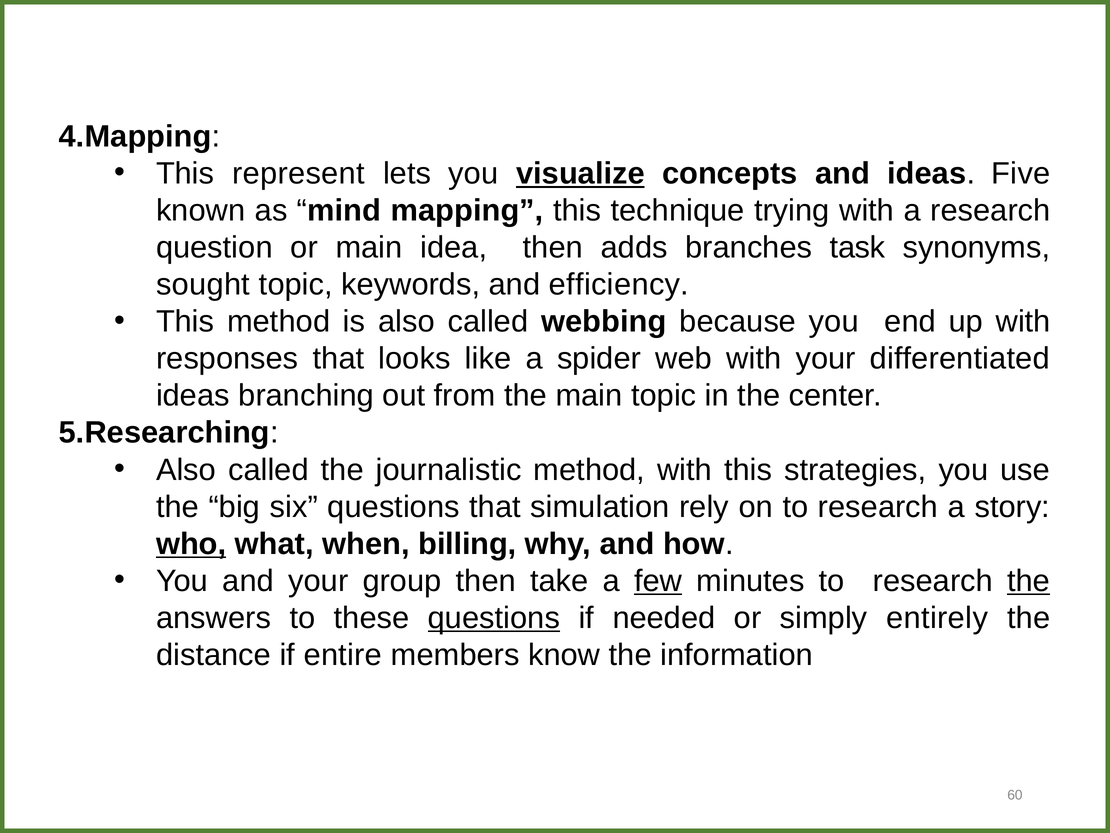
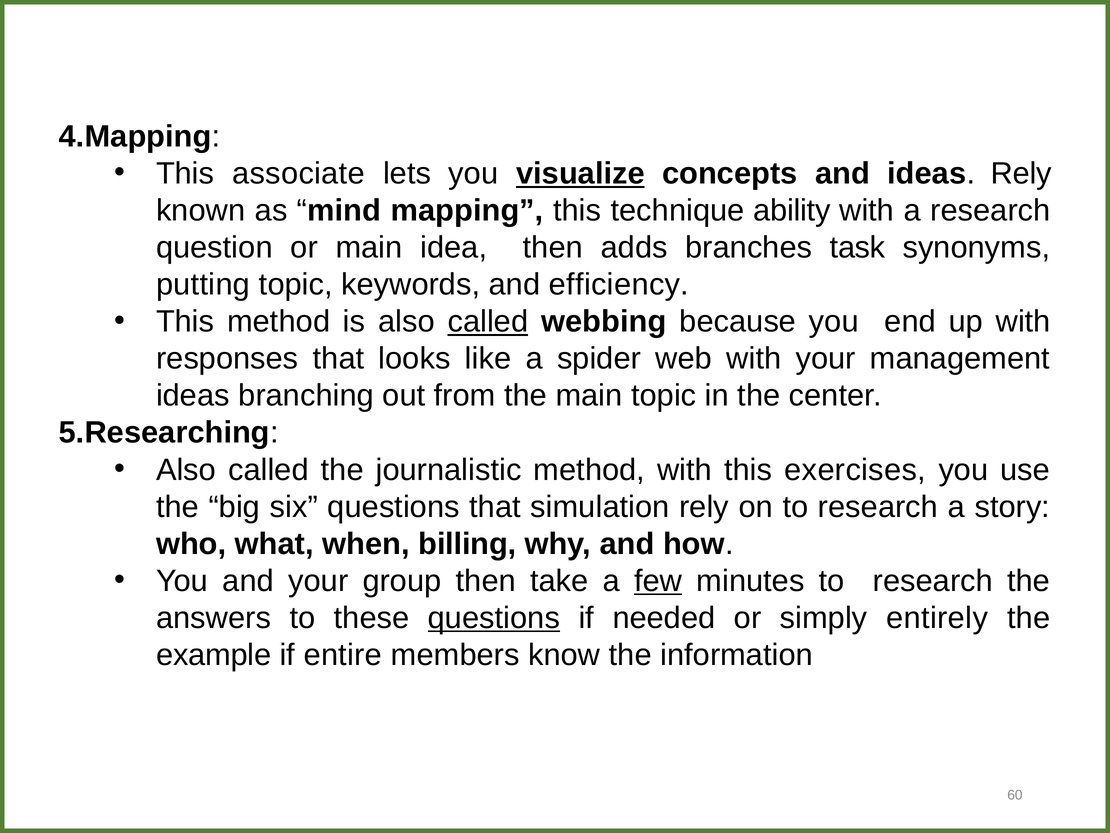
represent: represent -> associate
ideas Five: Five -> Rely
trying: trying -> ability
sought: sought -> putting
called at (488, 322) underline: none -> present
differentiated: differentiated -> management
strategies: strategies -> exercises
who underline: present -> none
the at (1029, 581) underline: present -> none
distance: distance -> example
